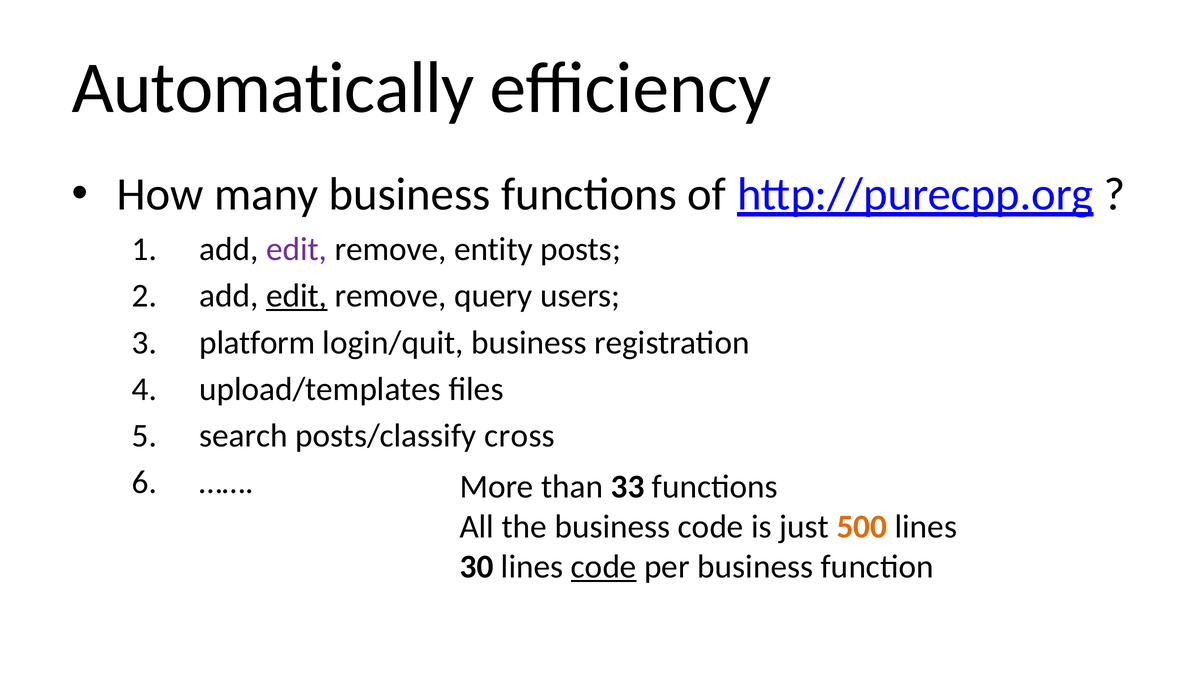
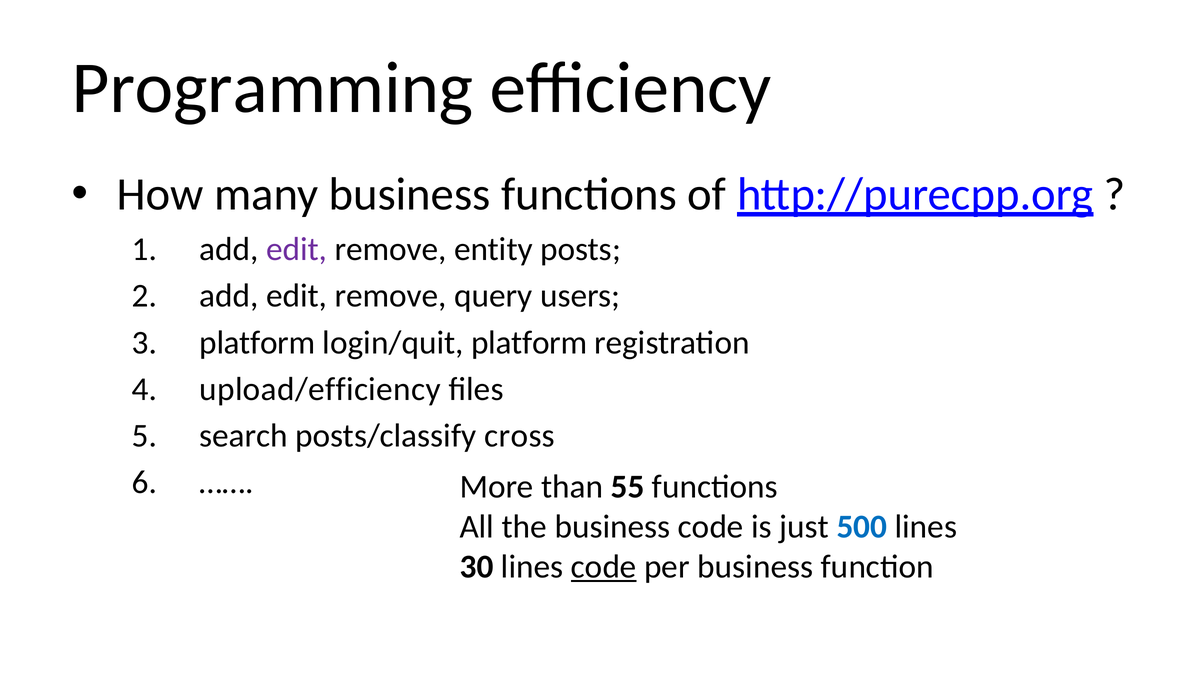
Automatically: Automatically -> Programming
edit at (297, 296) underline: present -> none
login/quit business: business -> platform
upload/templates: upload/templates -> upload/efficiency
33: 33 -> 55
500 colour: orange -> blue
